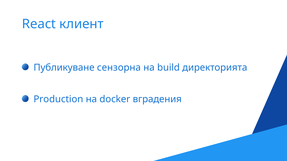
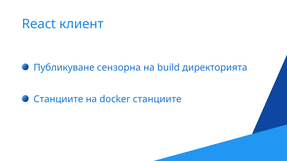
Production at (58, 99): Production -> Станциите
docker вградения: вградения -> станциите
